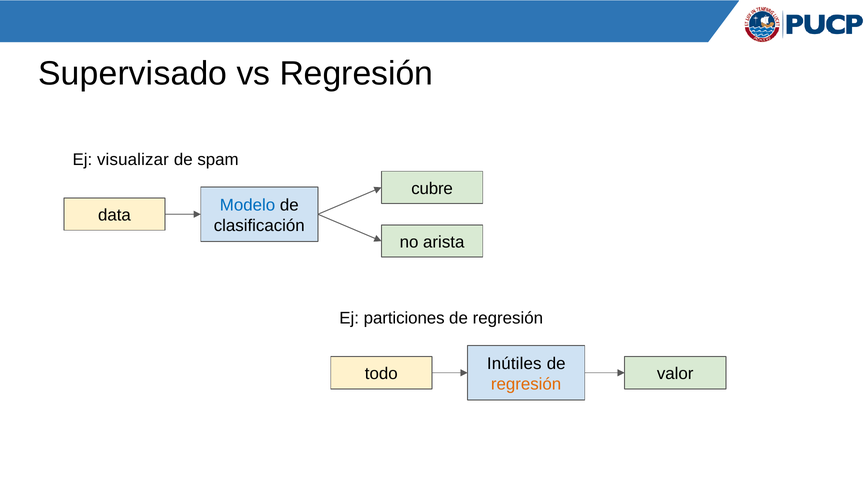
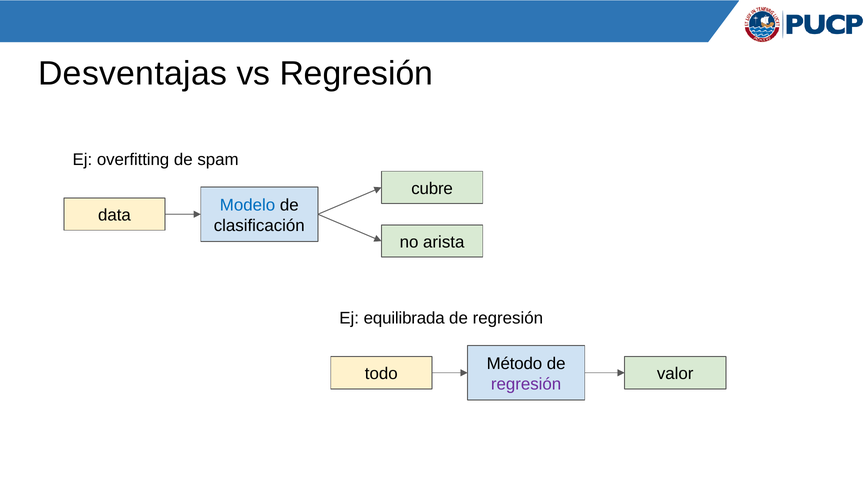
Supervisado: Supervisado -> Desventajas
visualizar: visualizar -> overfitting
particiones: particiones -> equilibrada
Inútiles: Inútiles -> Método
regresión at (526, 384) colour: orange -> purple
